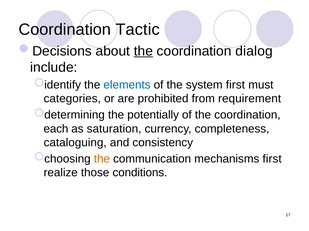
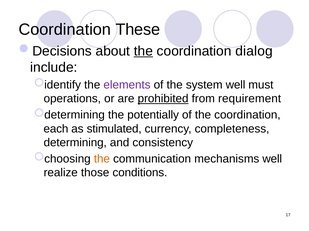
Tactic: Tactic -> These
elements colour: blue -> purple
system first: first -> well
categories: categories -> operations
prohibited underline: none -> present
saturation: saturation -> stimulated
cataloguing: cataloguing -> determining
mechanisms first: first -> well
